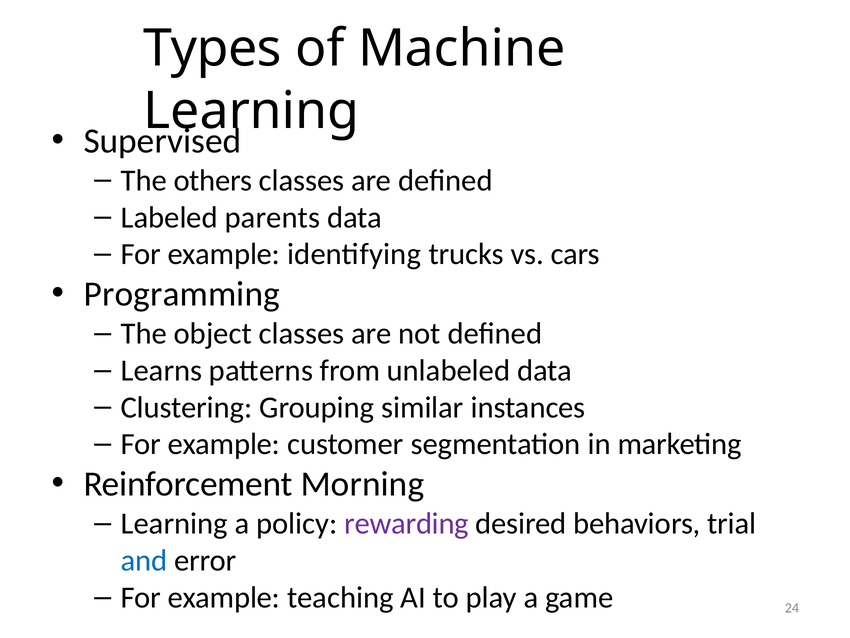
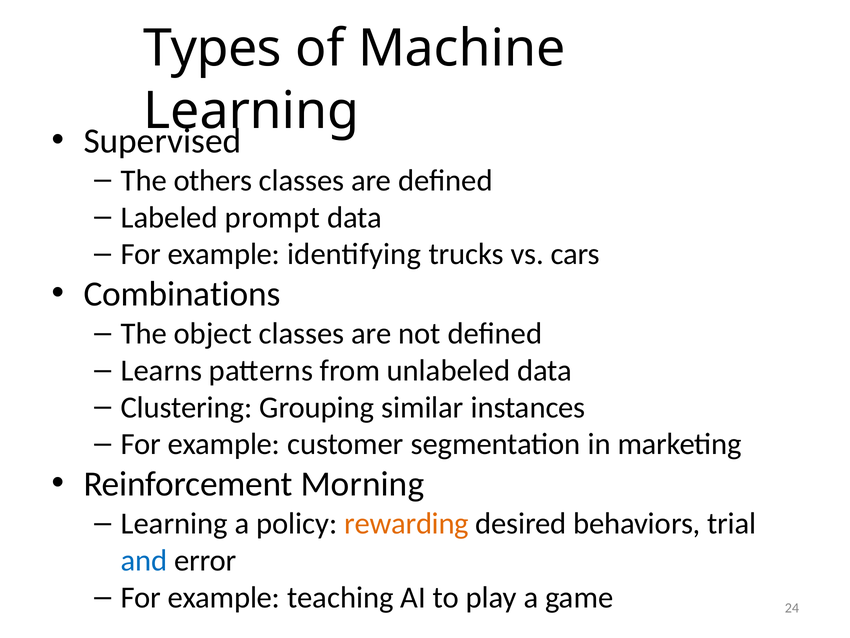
parents: parents -> prompt
Programming: Programming -> Combinations
rewarding colour: purple -> orange
